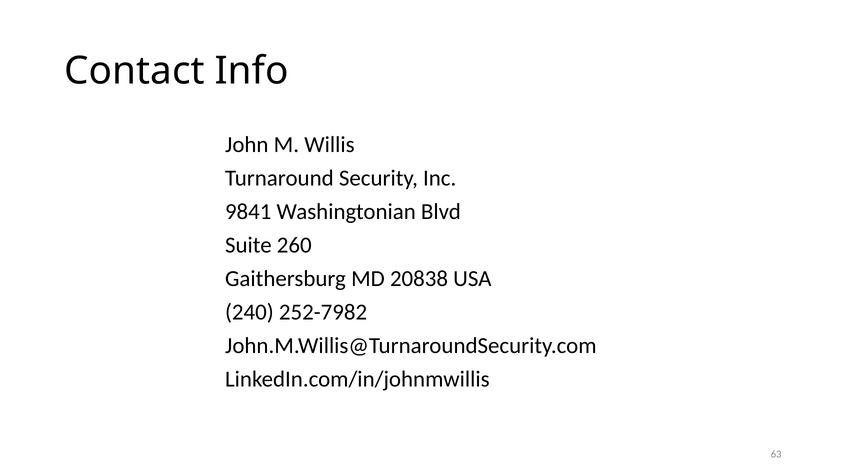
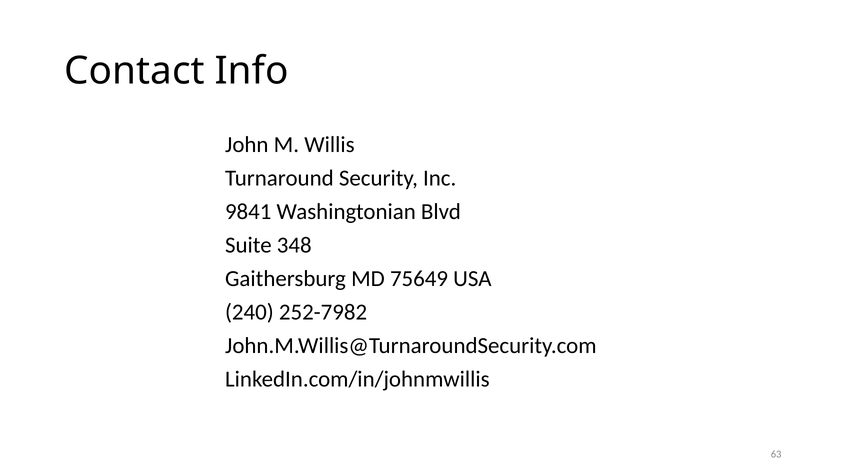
260: 260 -> 348
20838: 20838 -> 75649
